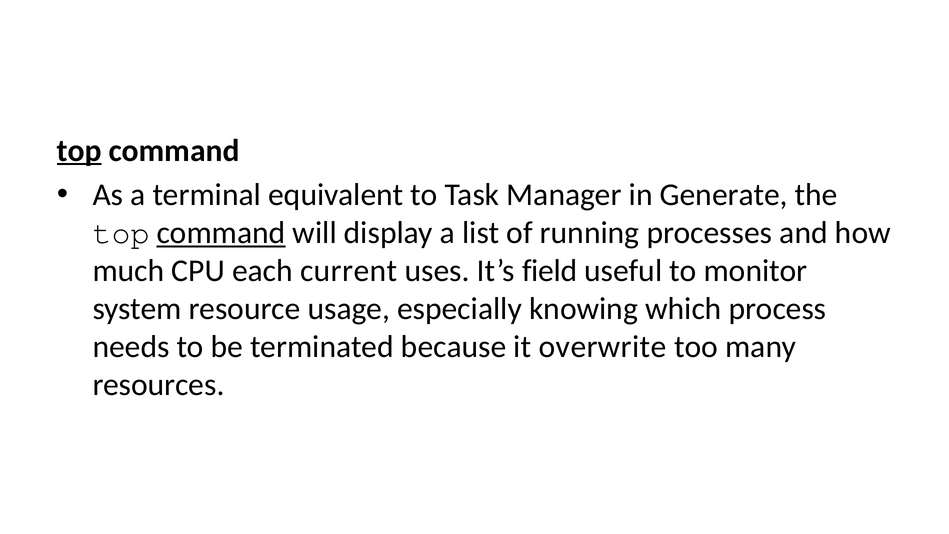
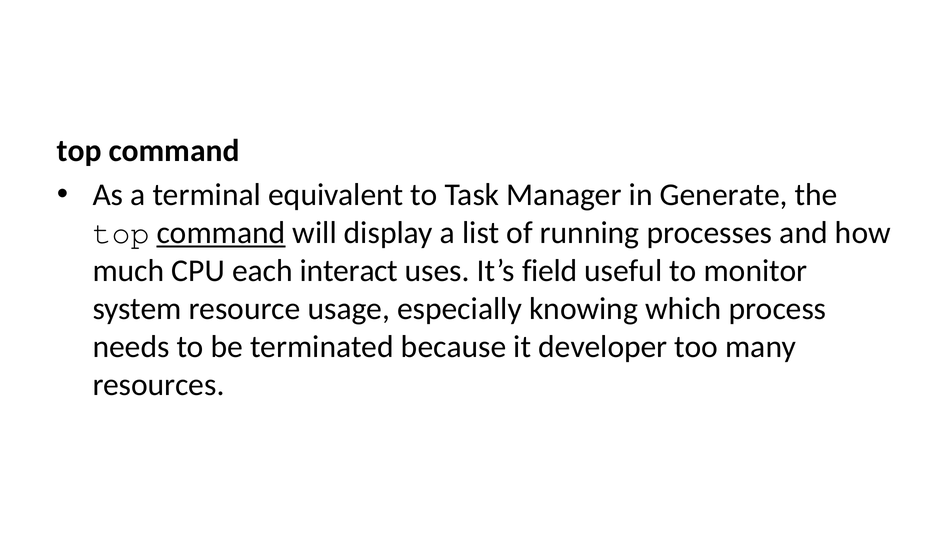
top at (79, 151) underline: present -> none
current: current -> interact
overwrite: overwrite -> developer
